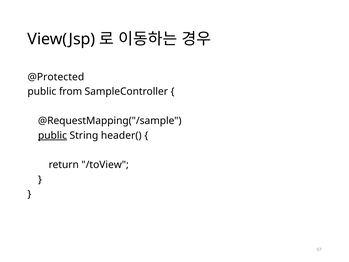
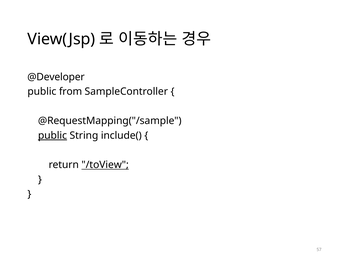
@Protected: @Protected -> @Developer
header(: header( -> include(
/toView underline: none -> present
